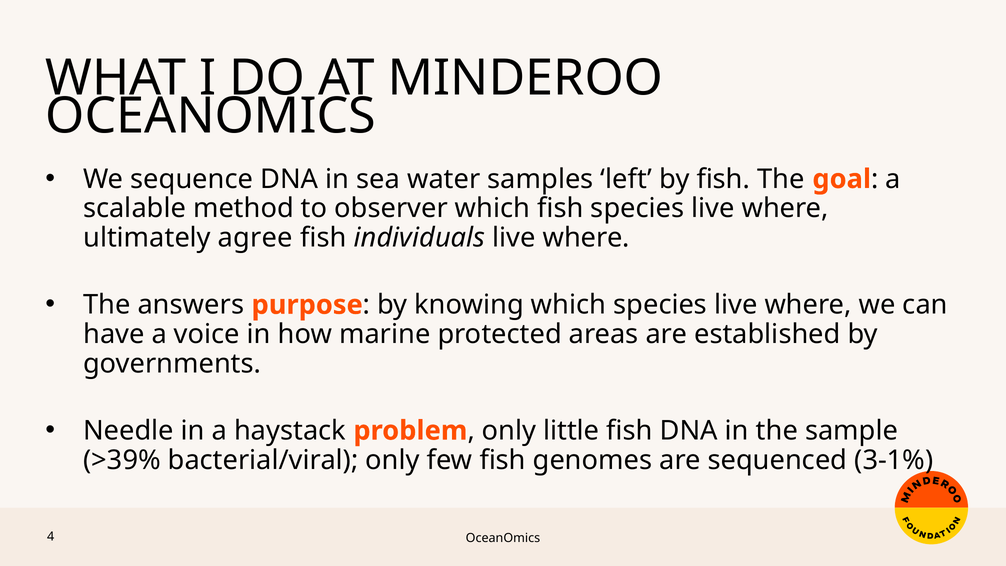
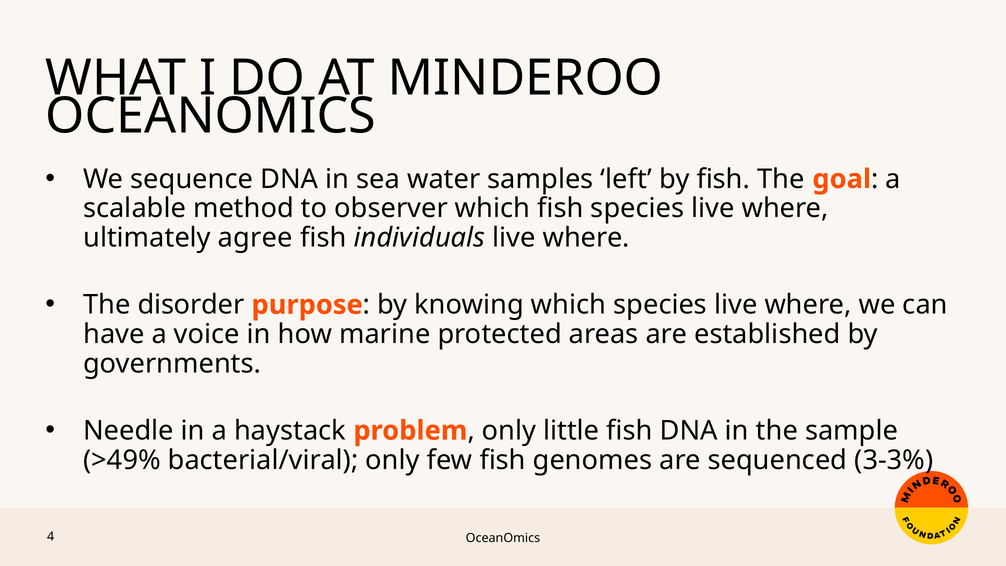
answers: answers -> disorder
>39%: >39% -> >49%
3-1%: 3-1% -> 3-3%
